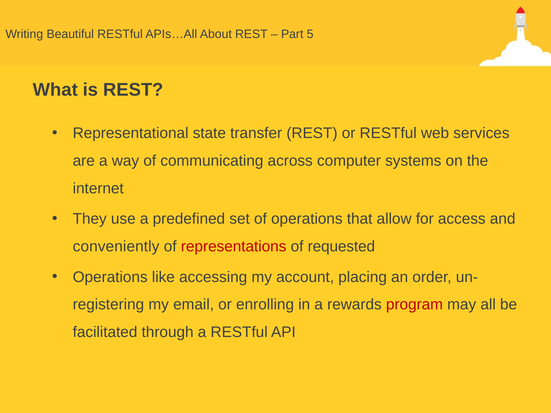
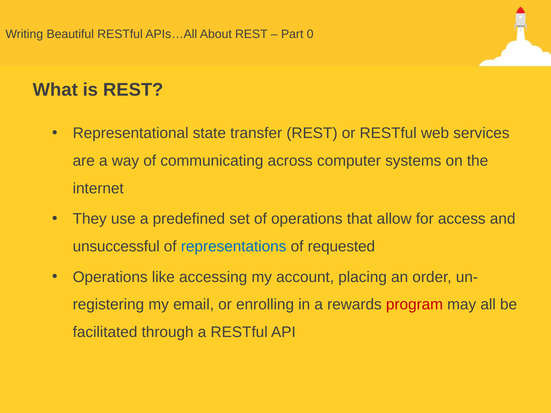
5: 5 -> 0
conveniently: conveniently -> unsuccessful
representations colour: red -> blue
